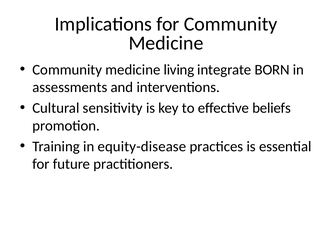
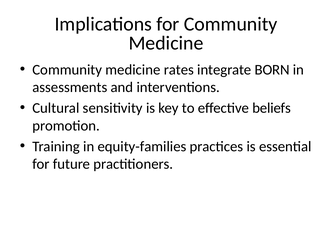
living: living -> rates
equity-disease: equity-disease -> equity-families
